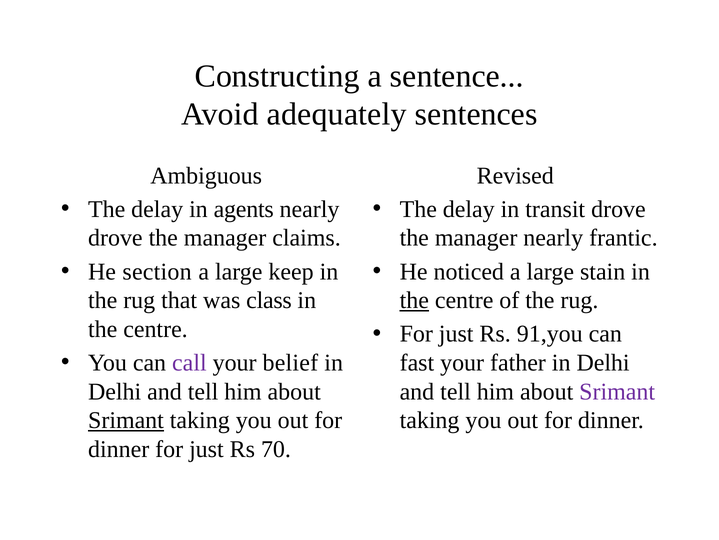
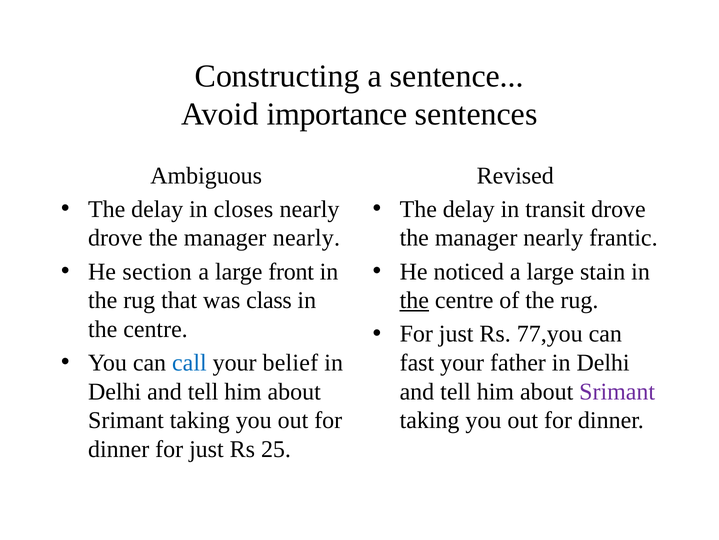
adequately: adequately -> importance
agents: agents -> closes
claims at (307, 238): claims -> nearly
keep: keep -> front
91,you: 91,you -> 77,you
call colour: purple -> blue
Srimant at (126, 420) underline: present -> none
70: 70 -> 25
